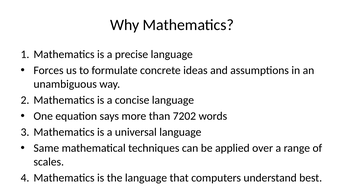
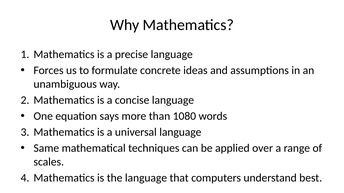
7202: 7202 -> 1080
